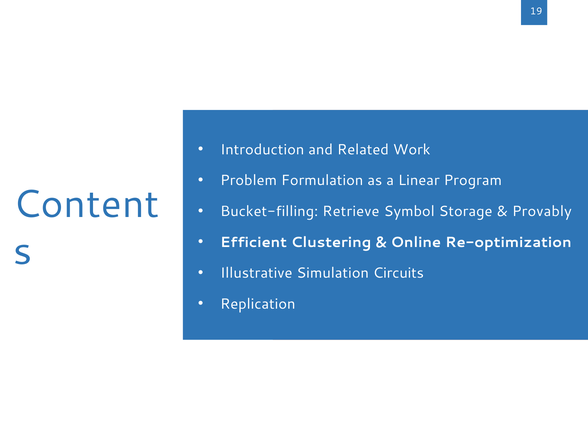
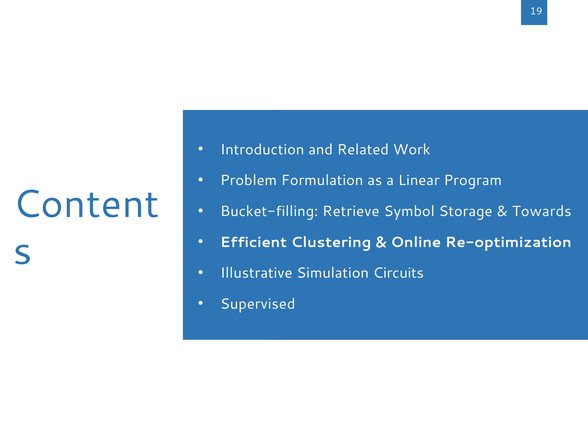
Provably: Provably -> Towards
Replication: Replication -> Supervised
